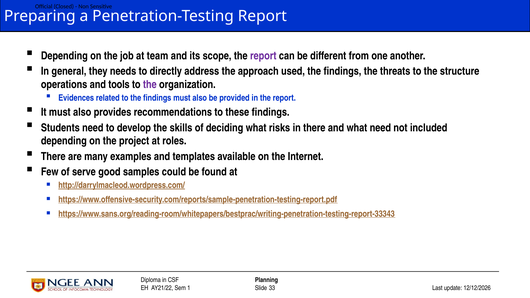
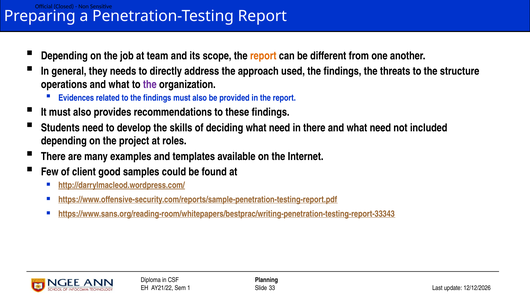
report at (263, 56) colour: purple -> orange
operations and tools: tools -> what
deciding what risks: risks -> need
serve: serve -> client
